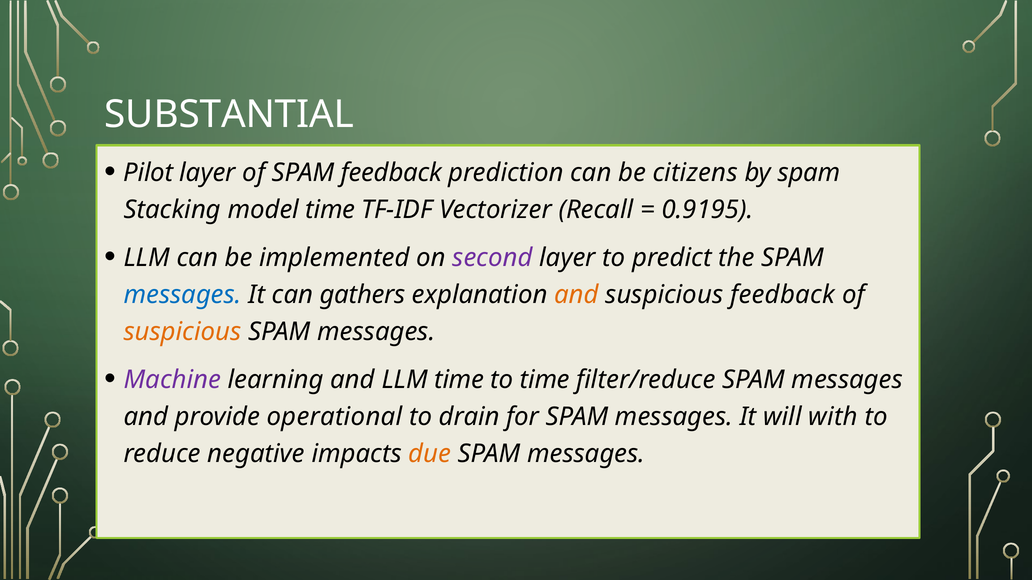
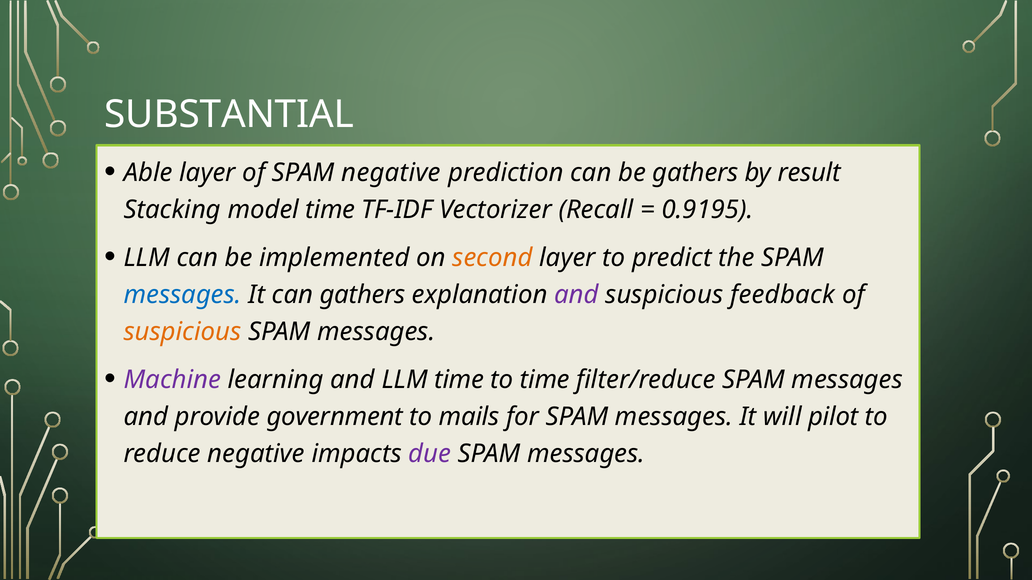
Pilot: Pilot -> Able
SPAM feedback: feedback -> negative
be citizens: citizens -> gathers
by spam: spam -> result
second colour: purple -> orange
and at (576, 295) colour: orange -> purple
operational: operational -> government
drain: drain -> mails
with: with -> pilot
due colour: orange -> purple
